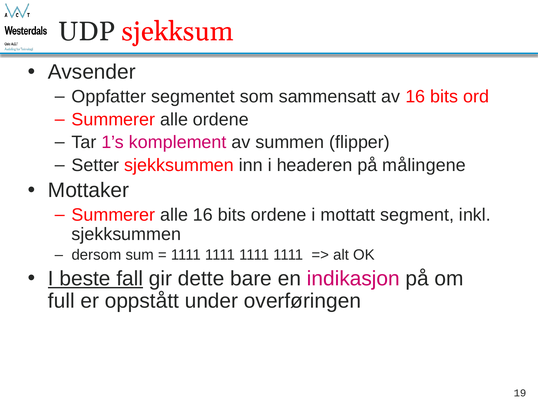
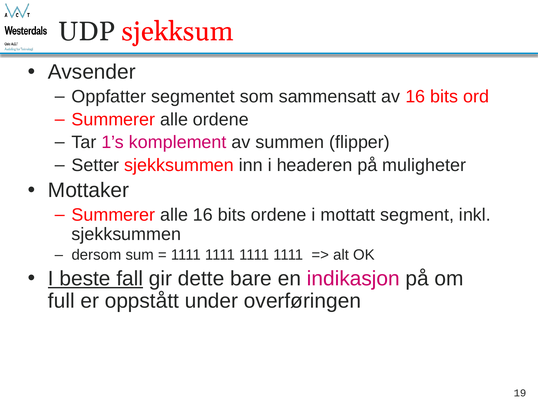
målingene: målingene -> muligheter
